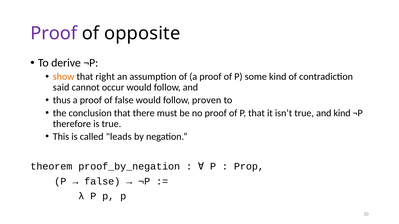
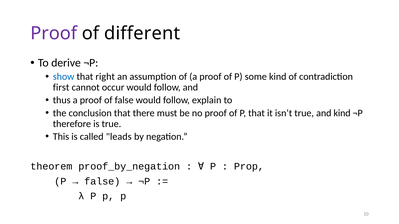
opposite: opposite -> different
show colour: orange -> blue
said: said -> first
proven: proven -> explain
